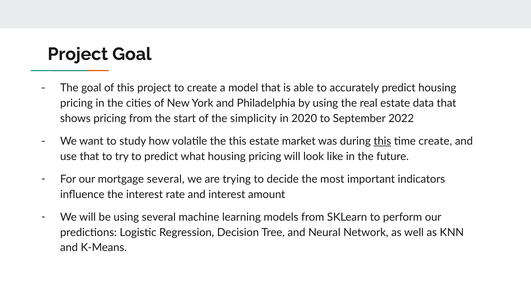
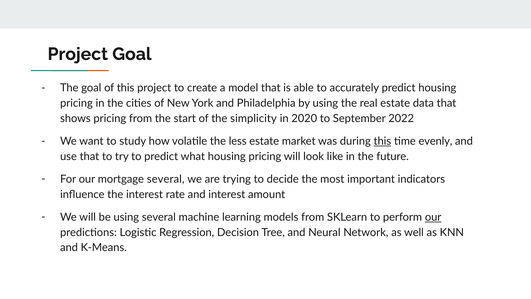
the this: this -> less
time create: create -> evenly
our at (433, 217) underline: none -> present
